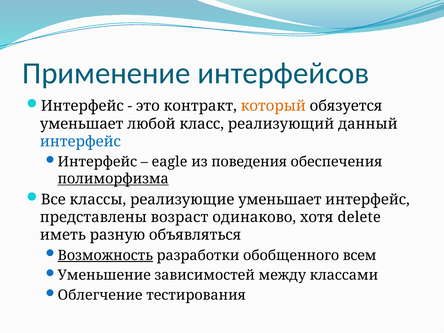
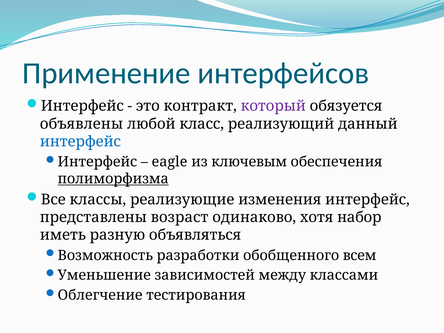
который colour: orange -> purple
уменьшает at (82, 124): уменьшает -> объявлены
поведения: поведения -> ключевым
реализующие уменьшает: уменьшает -> изменения
delete: delete -> набор
Возможность underline: present -> none
